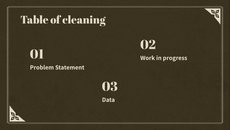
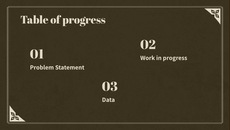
of cleaning: cleaning -> progress
